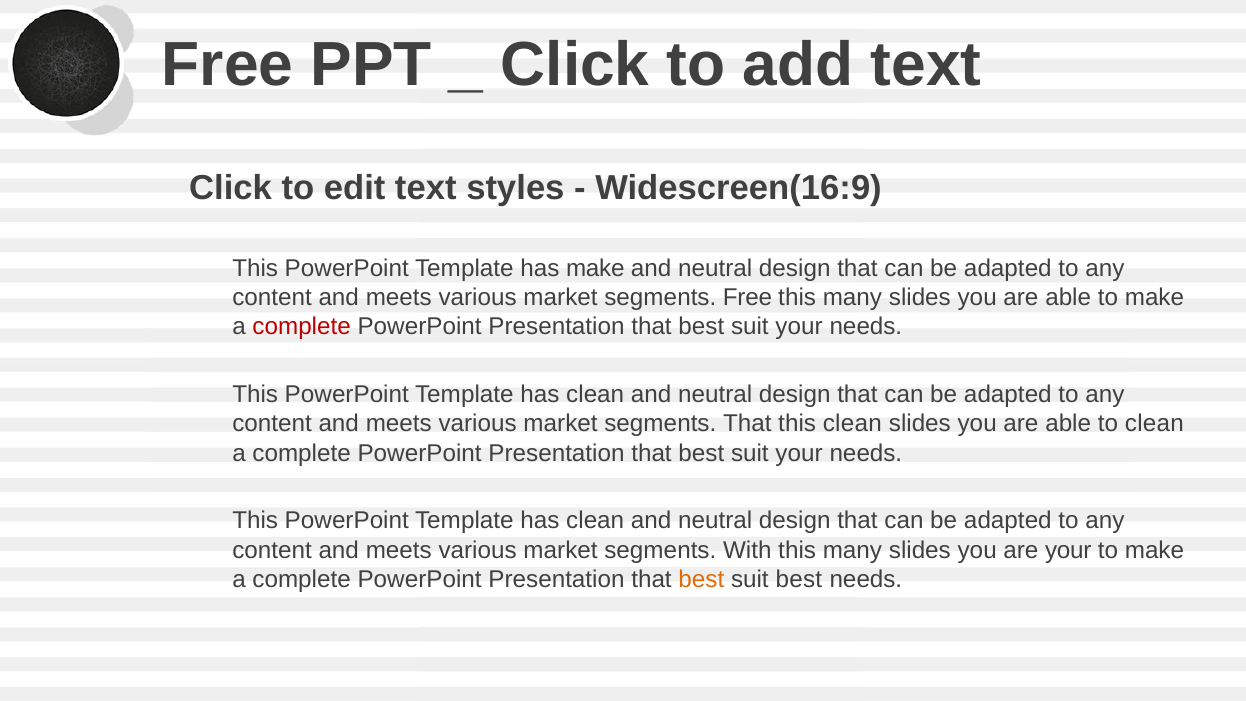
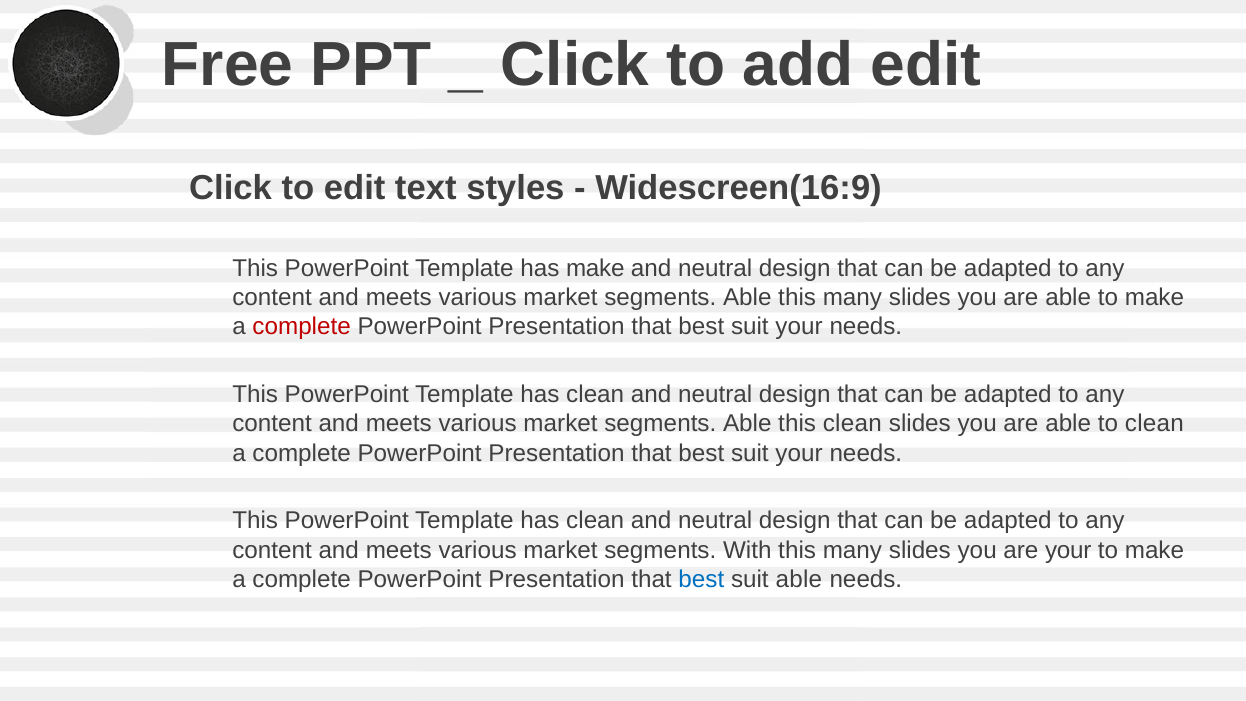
add text: text -> edit
Free at (747, 298): Free -> Able
That at (747, 424): That -> Able
best at (701, 579) colour: orange -> blue
suit best: best -> able
